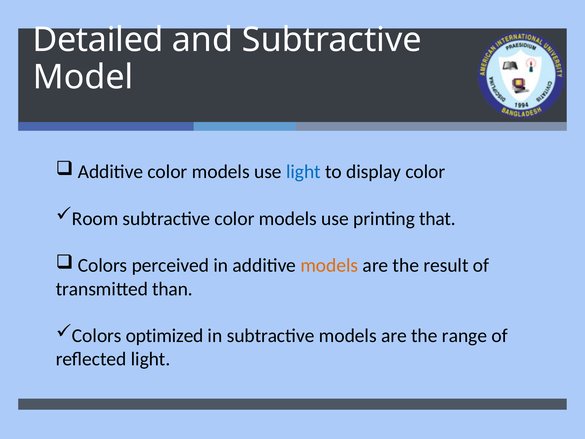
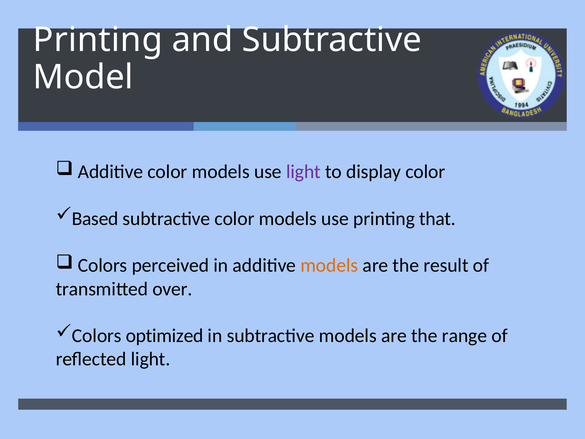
Detailed at (98, 40): Detailed -> Printing
light at (303, 172) colour: blue -> purple
Room: Room -> Based
than: than -> over
